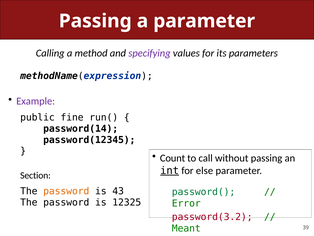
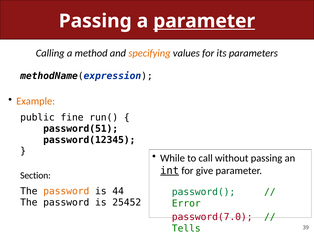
parameter at (204, 21) underline: none -> present
specifying colour: purple -> orange
Example colour: purple -> orange
password(14: password(14 -> password(51
Count: Count -> While
else: else -> give
43: 43 -> 44
12325: 12325 -> 25452
password(3.2: password(3.2 -> password(7.0
Meant: Meant -> Tells
